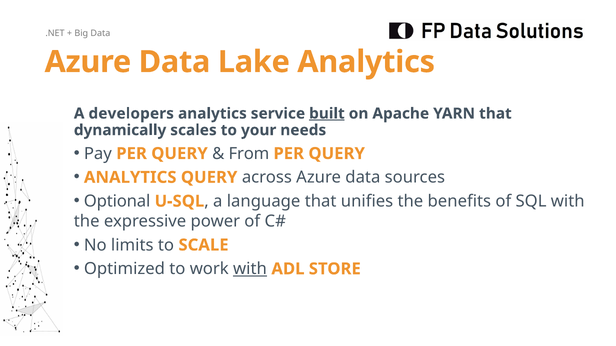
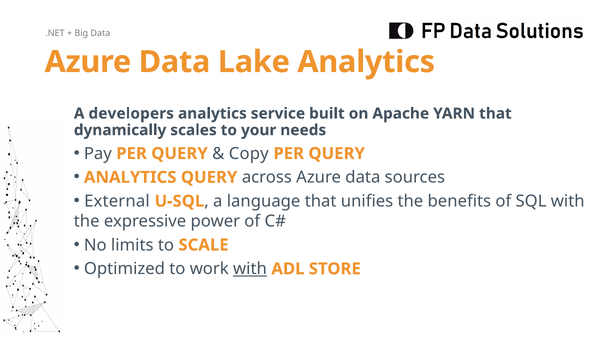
built underline: present -> none
From: From -> Copy
Optional: Optional -> External
